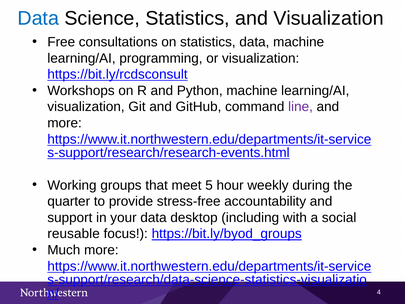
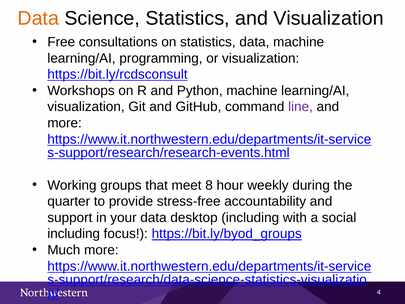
Data at (38, 18) colour: blue -> orange
5: 5 -> 8
reusable at (74, 234): reusable -> including
